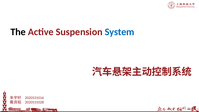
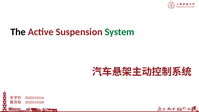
System colour: blue -> green
